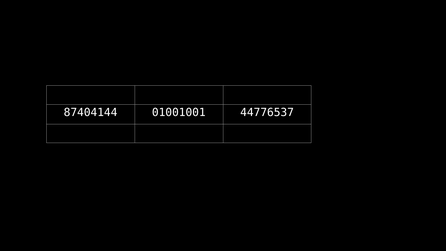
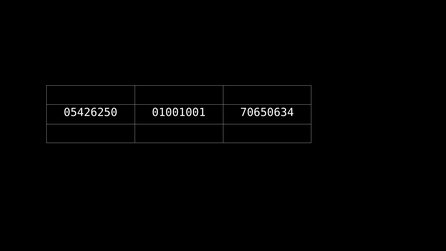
87404144: 87404144 -> 05426250
44776537: 44776537 -> 70650634
